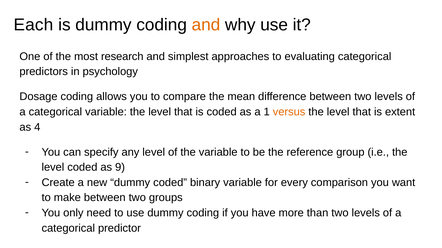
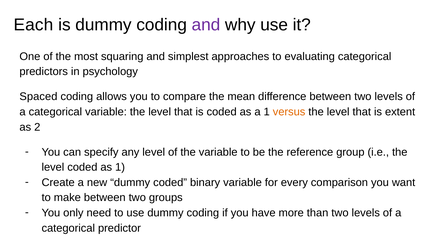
and at (206, 25) colour: orange -> purple
research: research -> squaring
Dosage: Dosage -> Spaced
4: 4 -> 2
as 9: 9 -> 1
